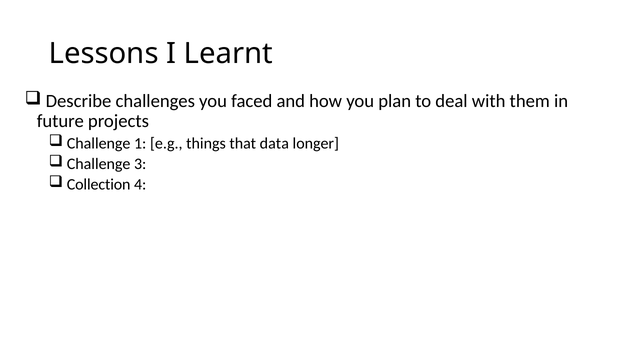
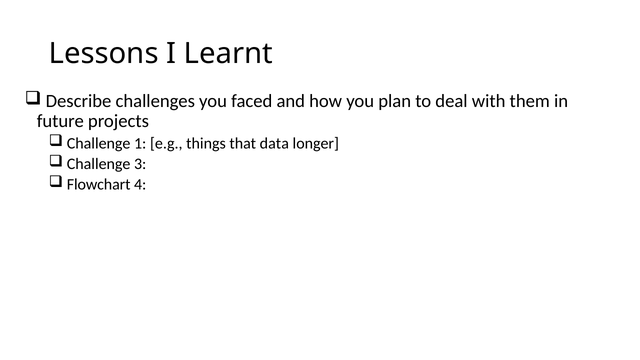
Collection: Collection -> Flowchart
